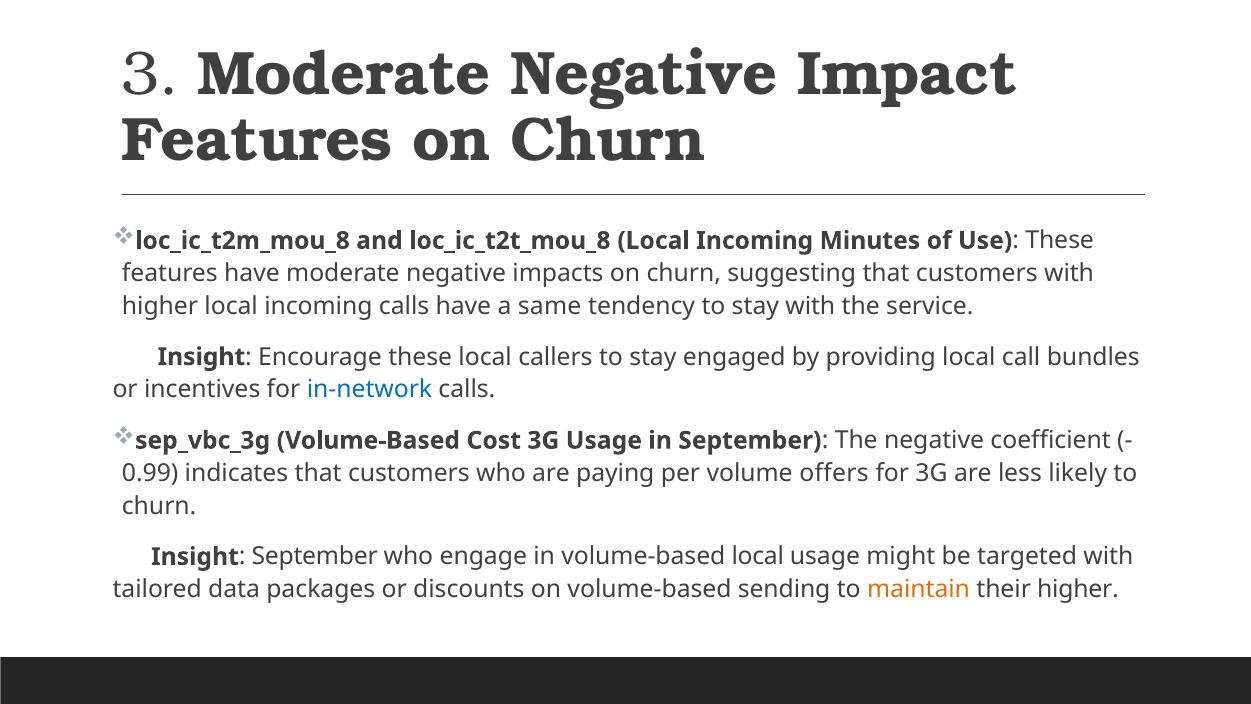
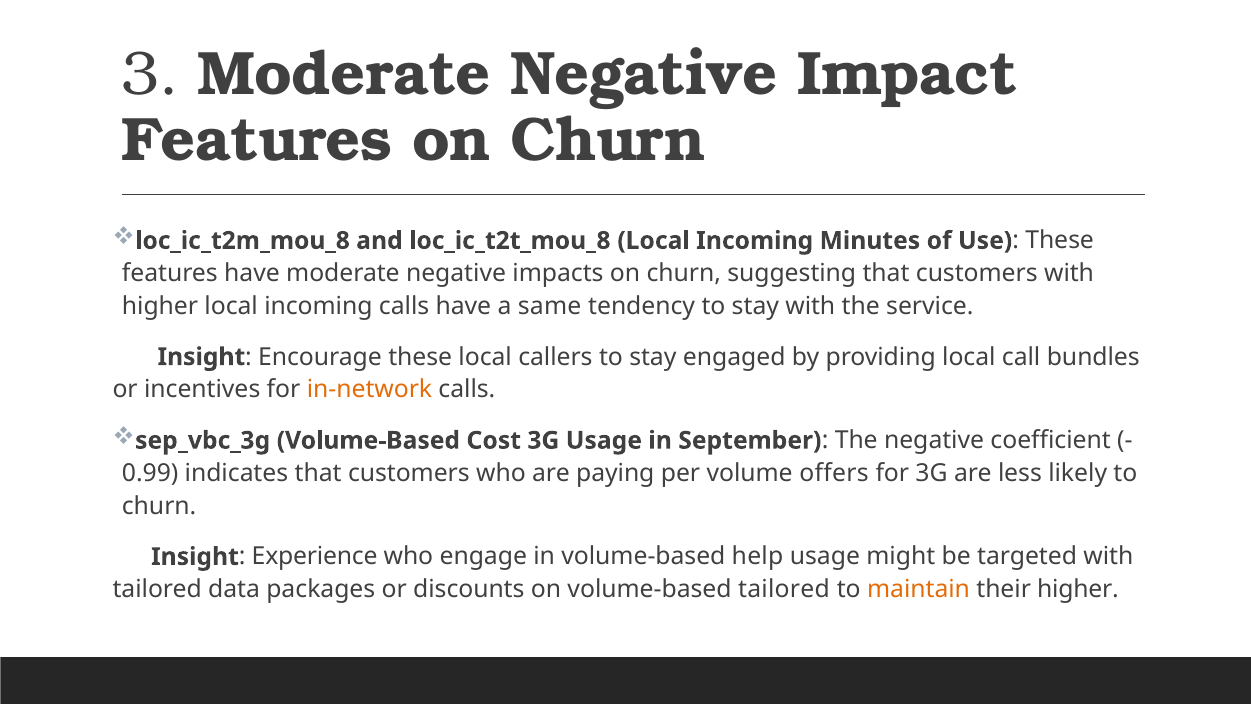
in-network colour: blue -> orange
September at (315, 557): September -> Experience
volume-based local: local -> help
volume-based sending: sending -> tailored
